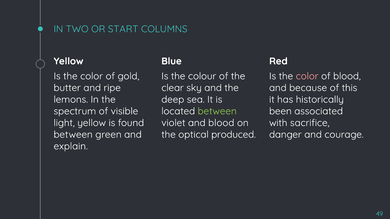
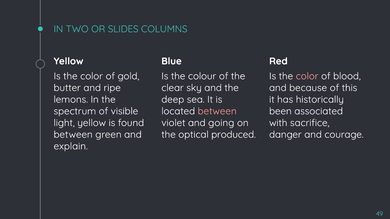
START: START -> SLIDES
between at (217, 111) colour: light green -> pink
and blood: blood -> going
